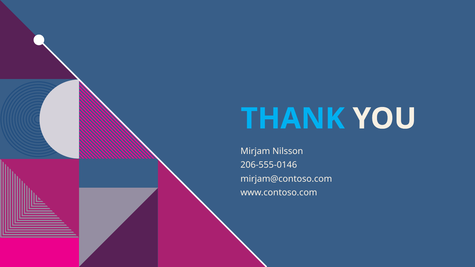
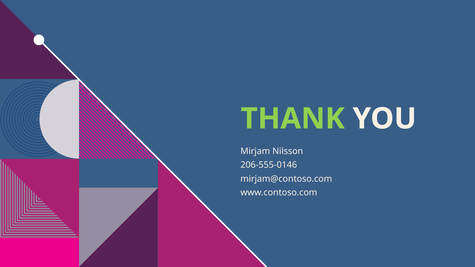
THANK colour: light blue -> light green
